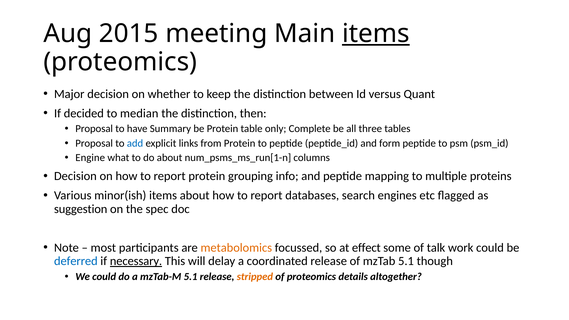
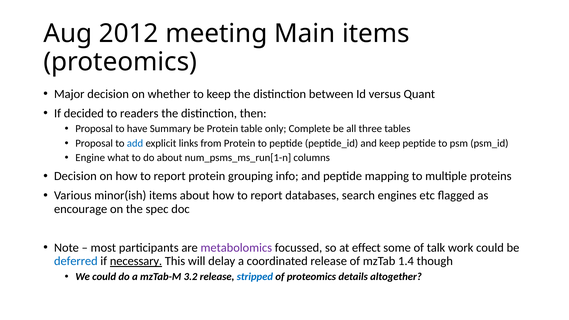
2015: 2015 -> 2012
items at (376, 34) underline: present -> none
median: median -> readers
and form: form -> keep
suggestion: suggestion -> encourage
metabolomics colour: orange -> purple
mzTab 5.1: 5.1 -> 1.4
mzTab-M 5.1: 5.1 -> 3.2
stripped colour: orange -> blue
